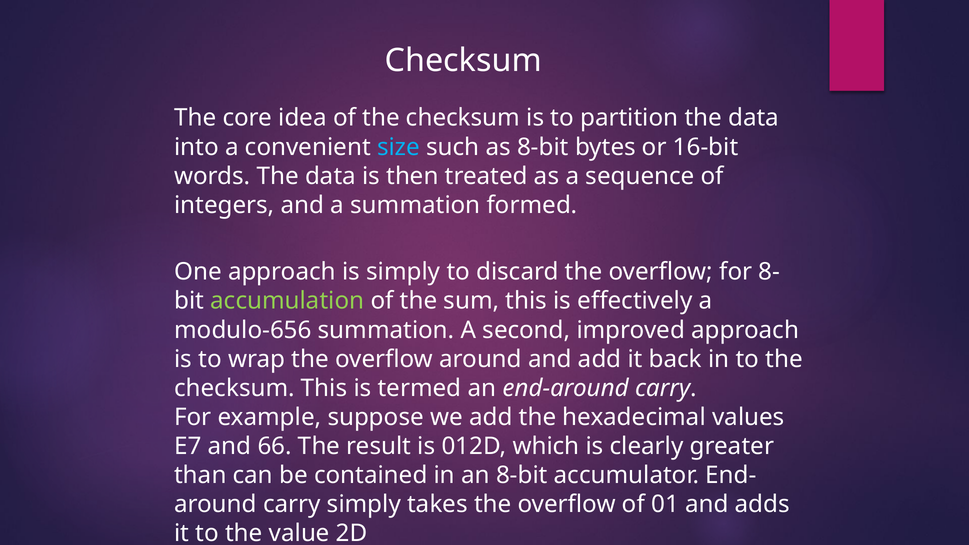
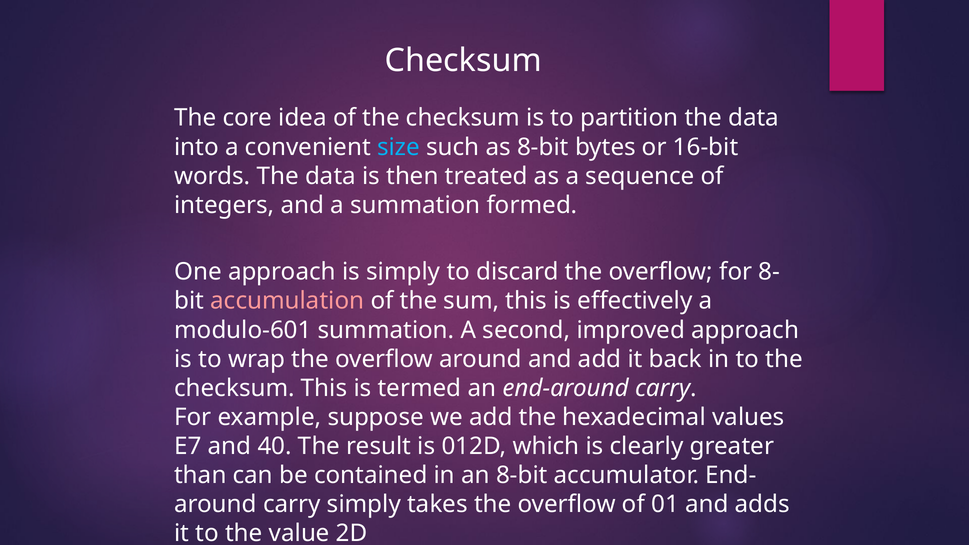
accumulation colour: light green -> pink
modulo-656: modulo-656 -> modulo-601
66: 66 -> 40
